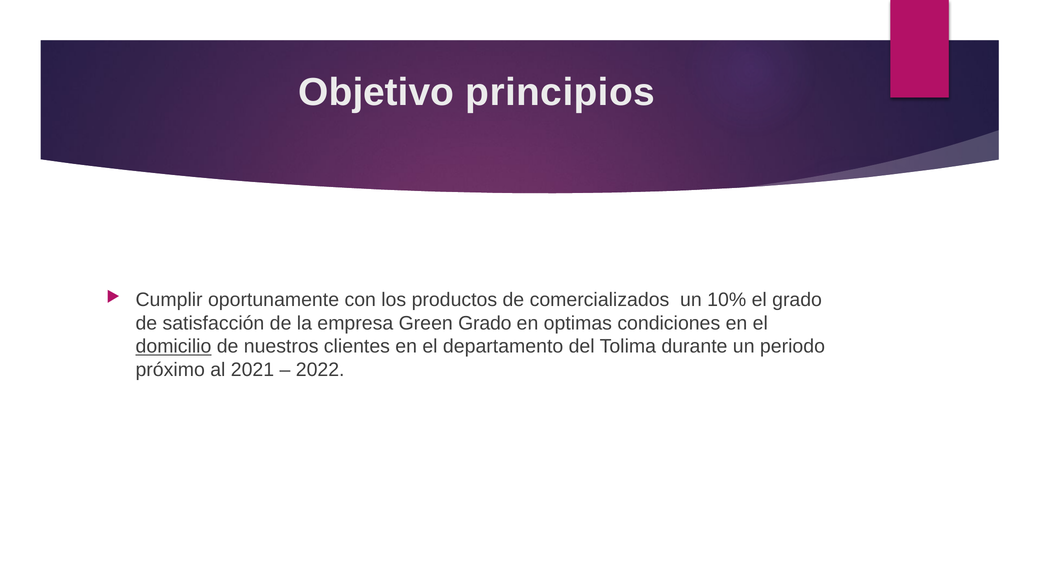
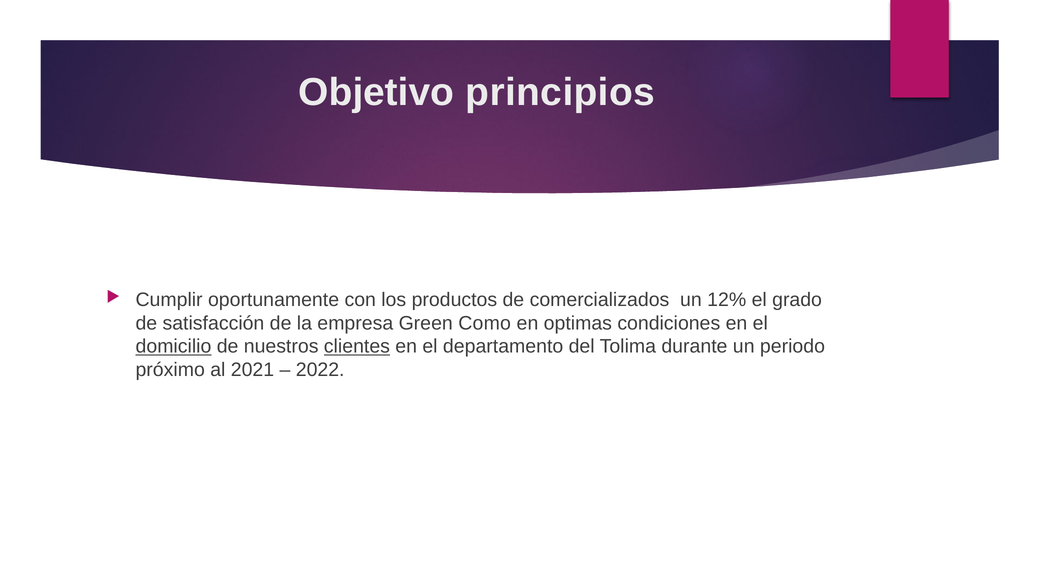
10%: 10% -> 12%
Green Grado: Grado -> Como
clientes underline: none -> present
